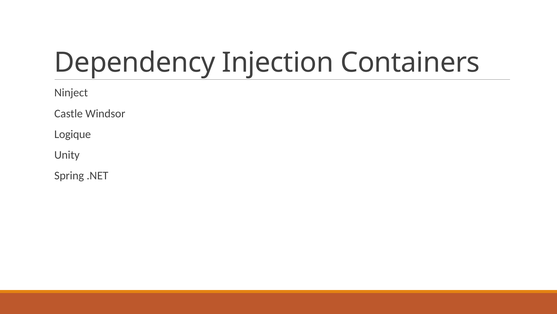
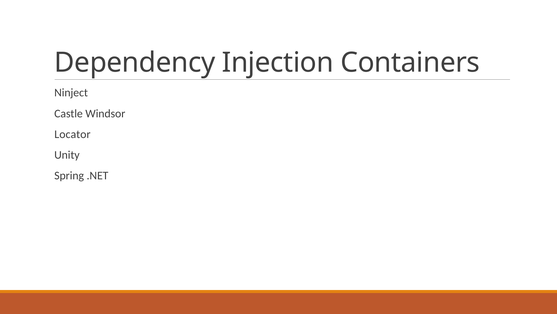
Logique: Logique -> Locator
